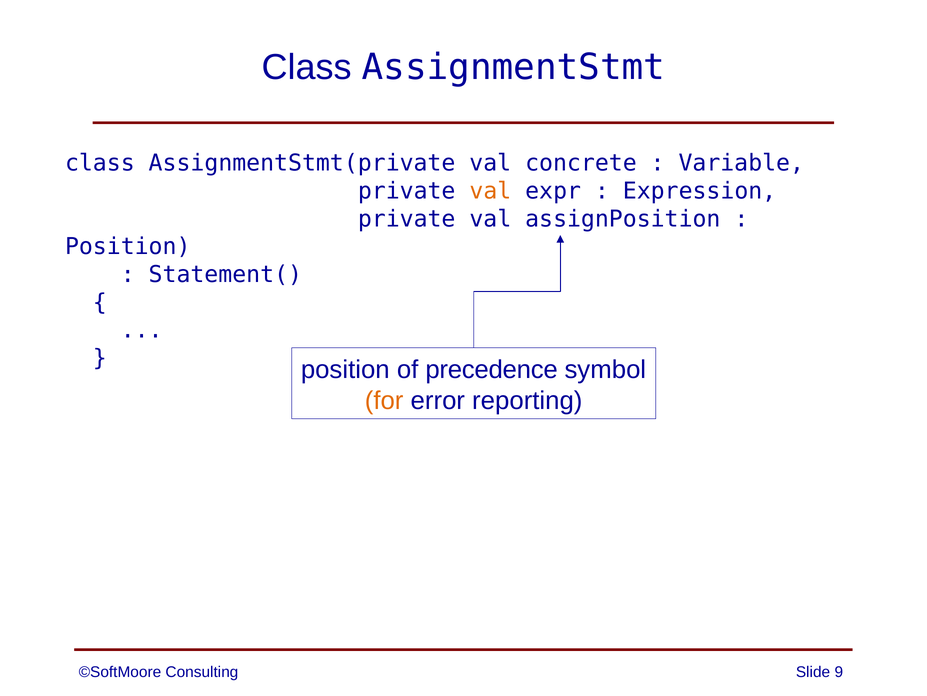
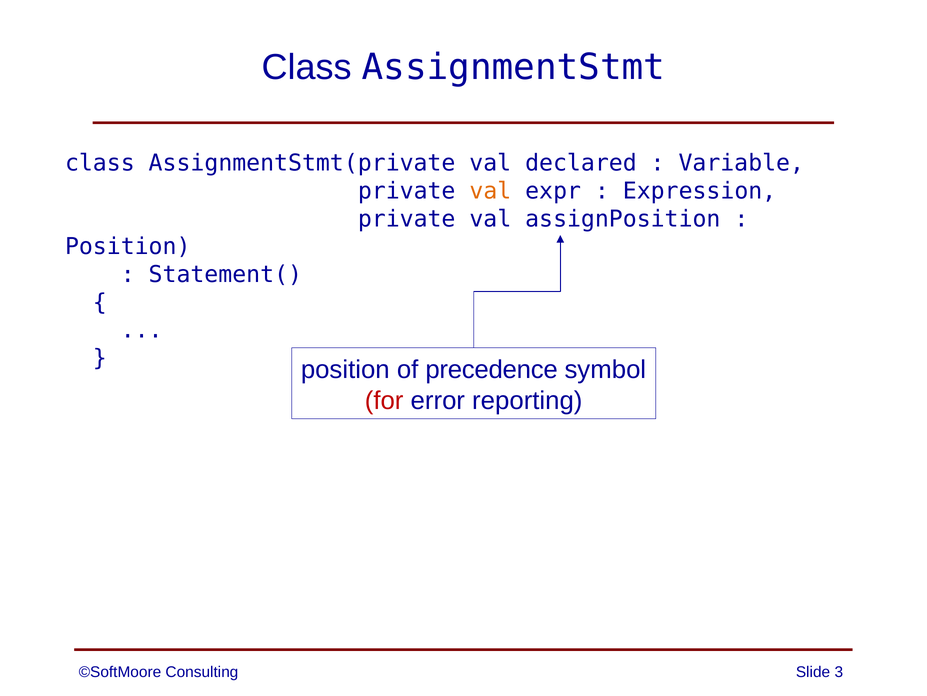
concrete: concrete -> declared
for colour: orange -> red
9: 9 -> 3
